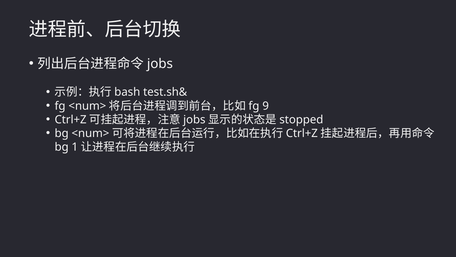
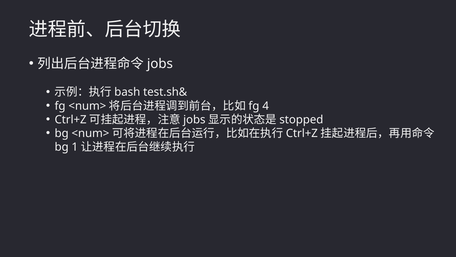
9: 9 -> 4
